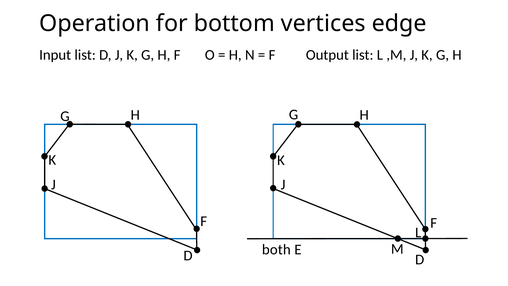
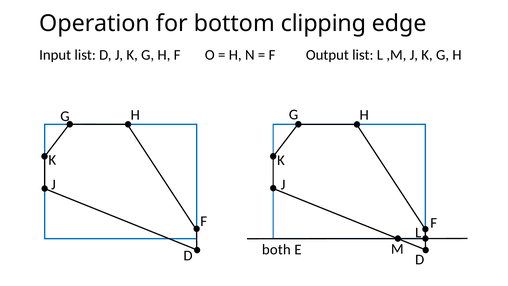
vertices: vertices -> clipping
